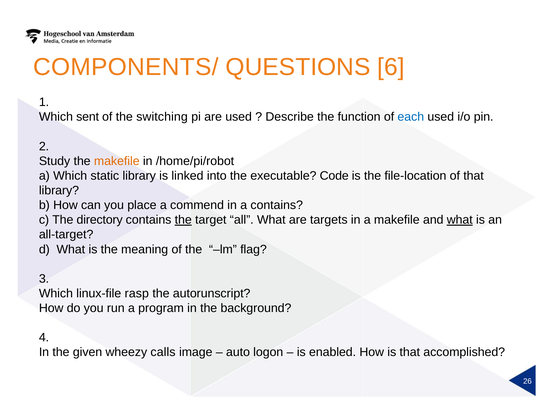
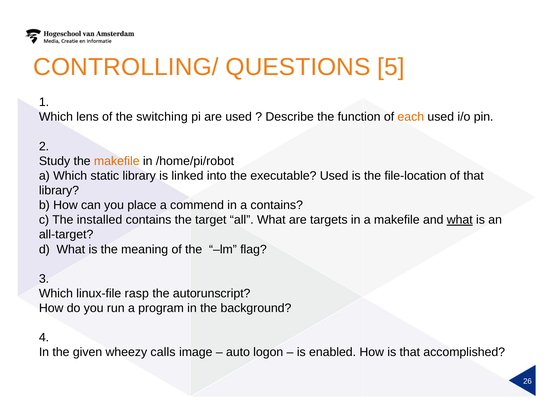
COMPONENTS/: COMPONENTS/ -> CONTROLLING/
6: 6 -> 5
sent: sent -> lens
each colour: blue -> orange
executable Code: Code -> Used
directory: directory -> installed
the at (183, 220) underline: present -> none
